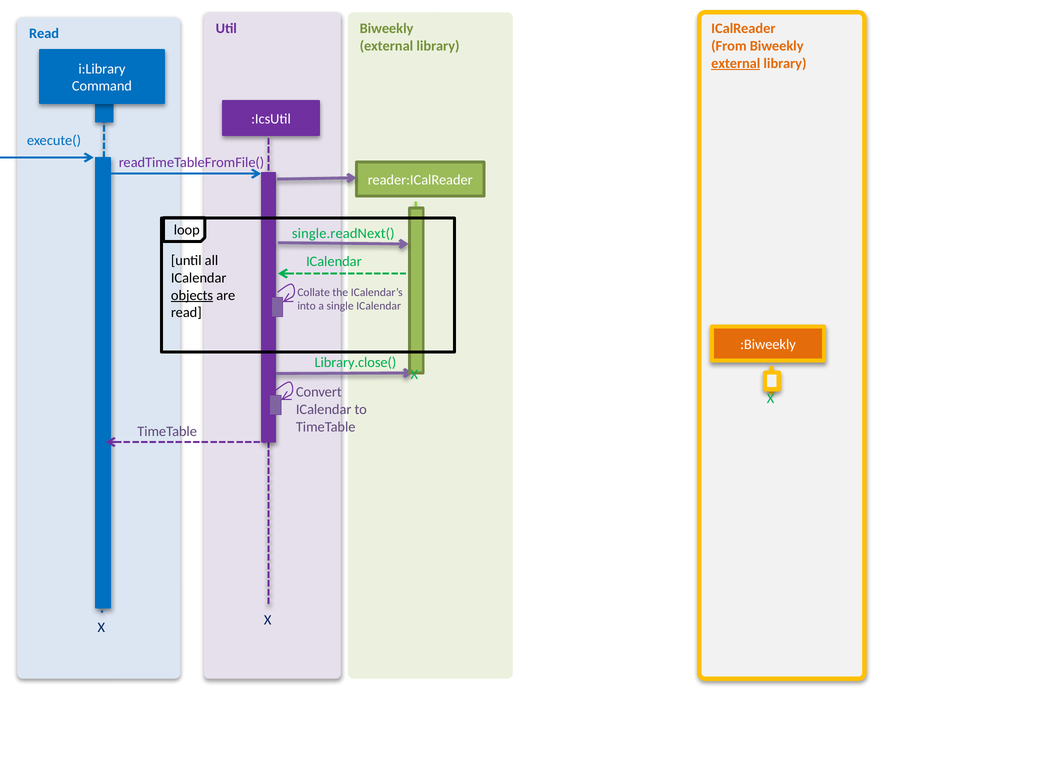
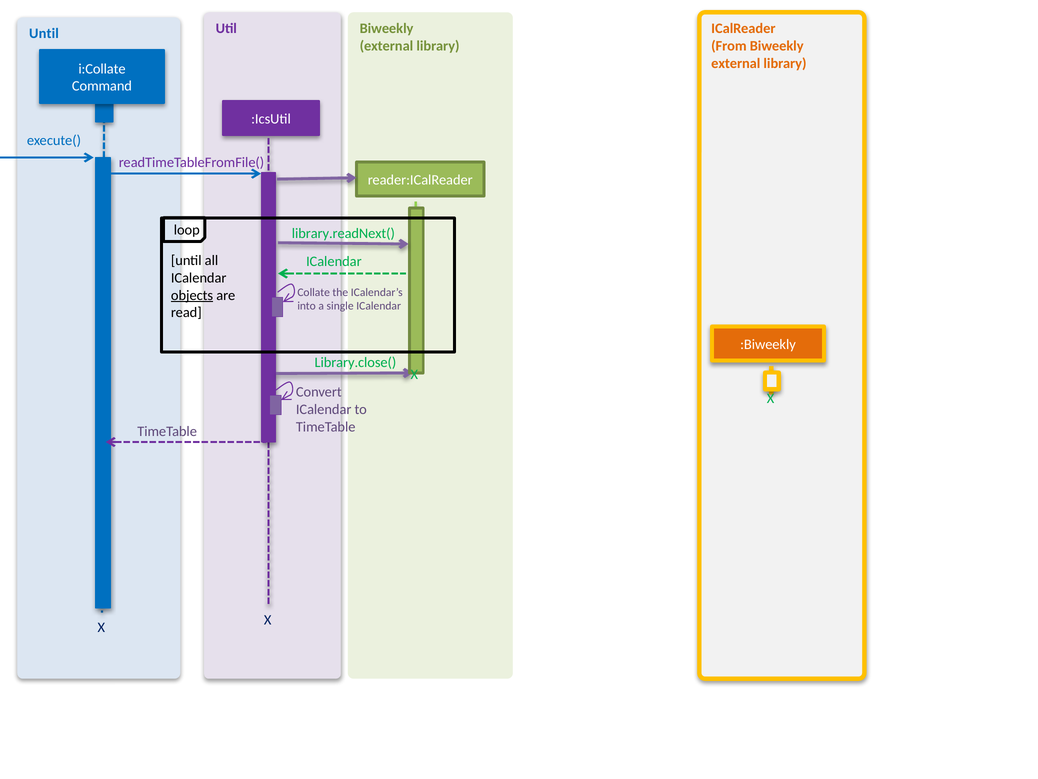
Read at (44, 34): Read -> Until
external at (736, 63) underline: present -> none
i:Library: i:Library -> i:Collate
single.readNext(: single.readNext( -> library.readNext(
